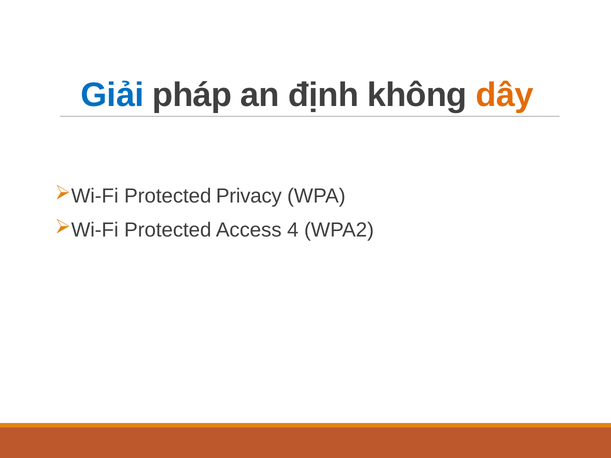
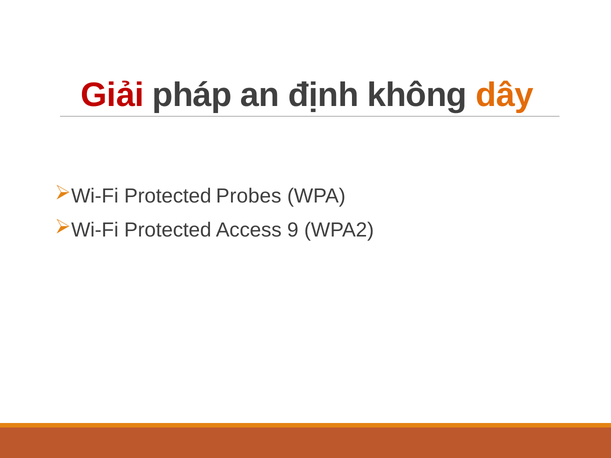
Giải colour: blue -> red
Privacy: Privacy -> Probes
4: 4 -> 9
